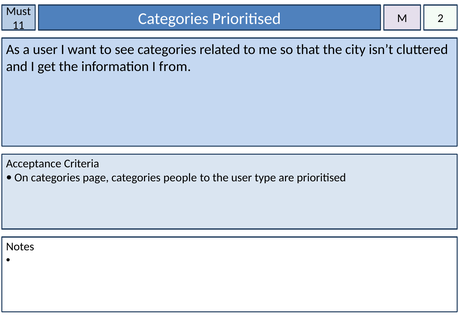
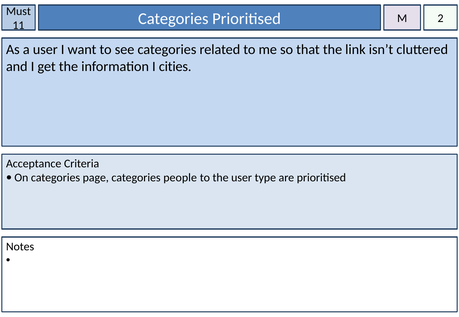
city: city -> link
from: from -> cities
